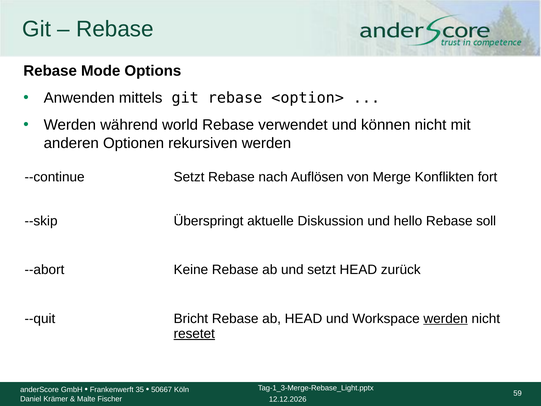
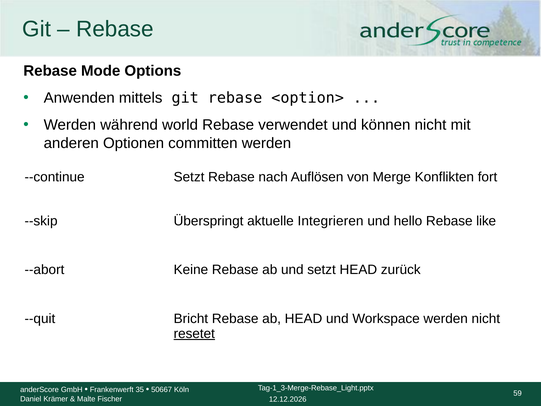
rekursiven: rekursiven -> committen
Diskussion: Diskussion -> Integrieren
soll: soll -> like
werden at (446, 318) underline: present -> none
